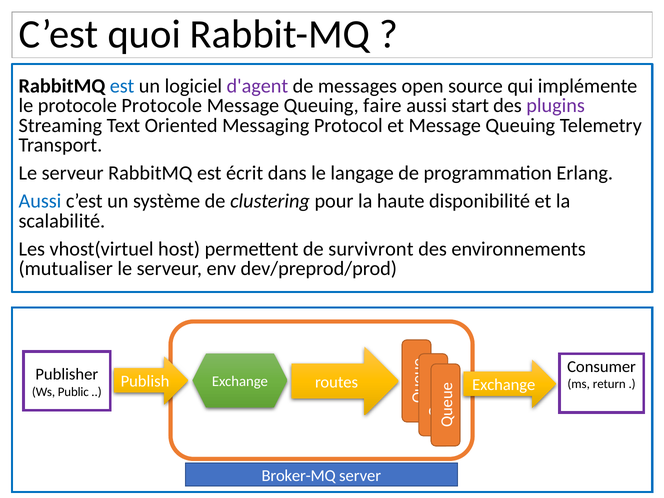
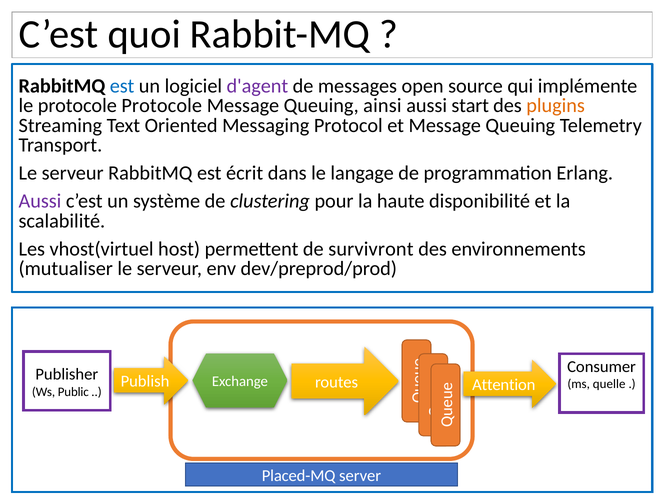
faire: faire -> ainsi
plugins colour: purple -> orange
Aussi at (40, 201) colour: blue -> purple
Publish Exchange: Exchange -> Attention
return: return -> quelle
Broker-MQ: Broker-MQ -> Placed-MQ
